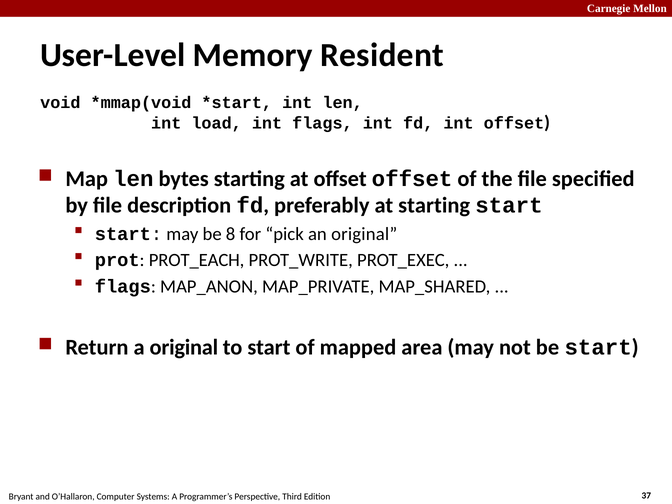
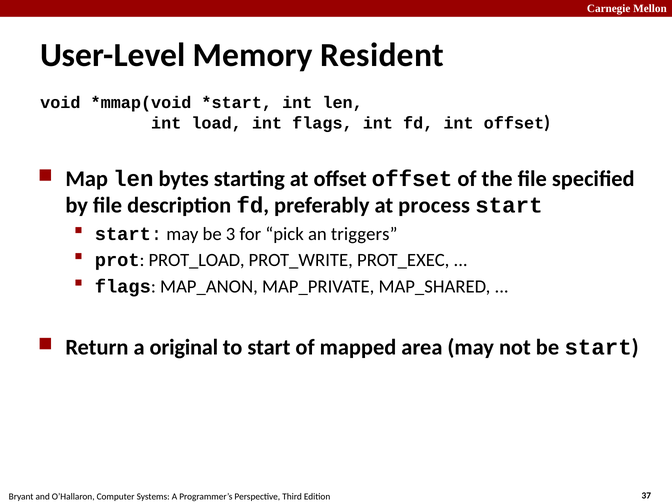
at starting: starting -> process
8: 8 -> 3
an original: original -> triggers
PROT_EACH: PROT_EACH -> PROT_LOAD
